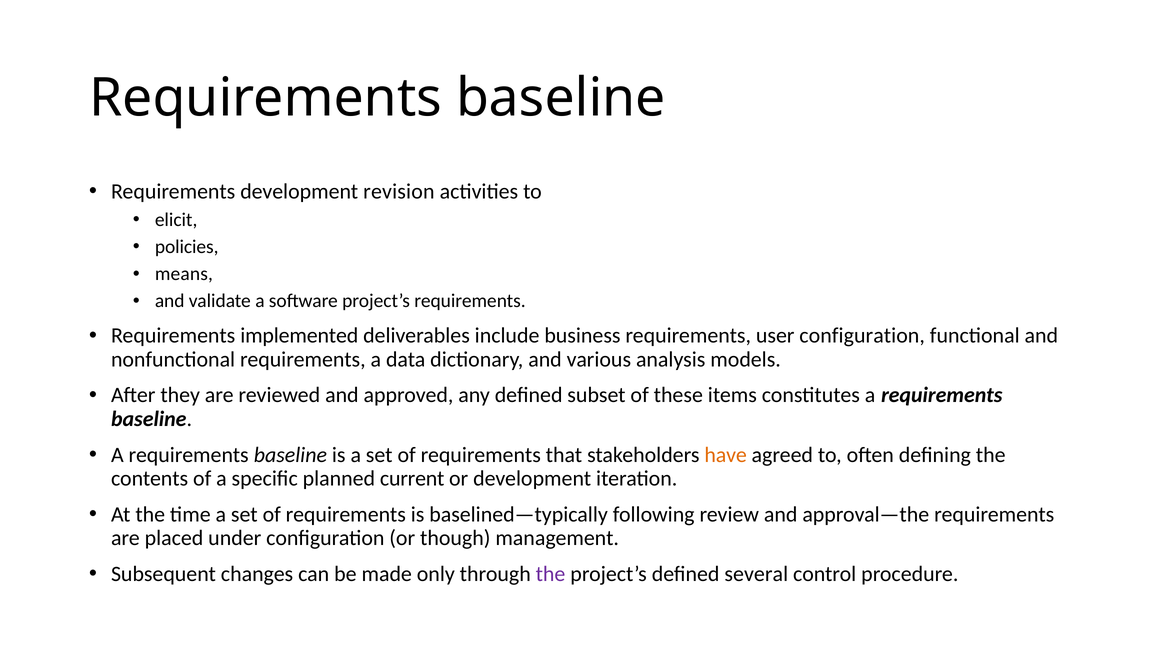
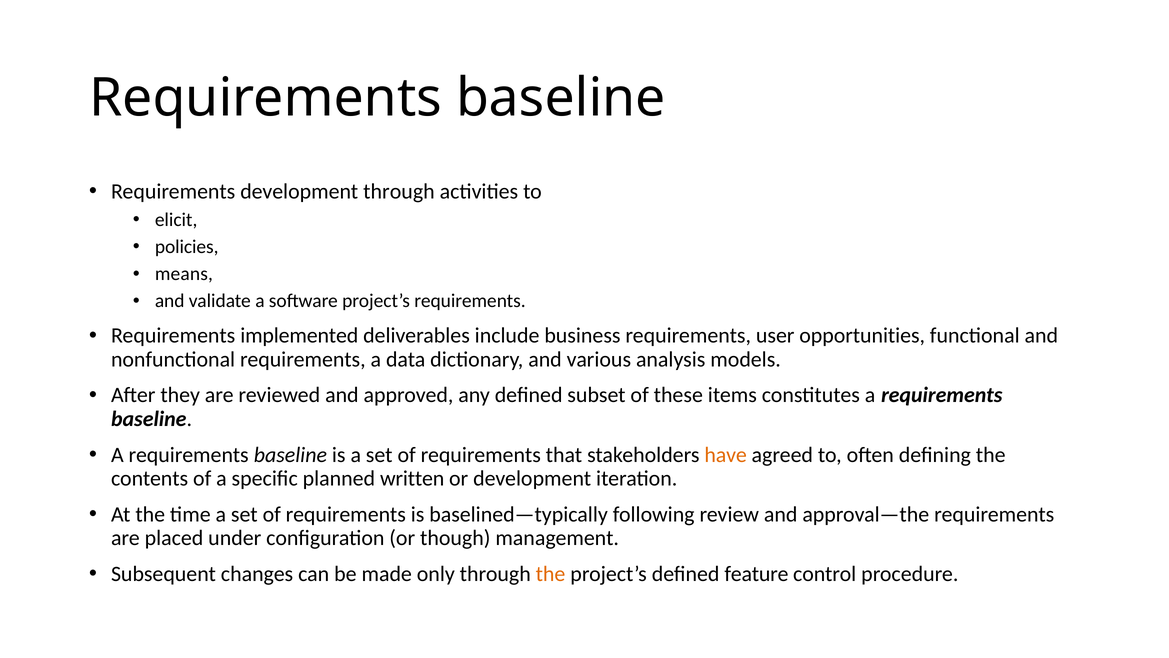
development revision: revision -> through
user configuration: configuration -> opportunities
current: current -> written
the at (551, 574) colour: purple -> orange
several: several -> feature
